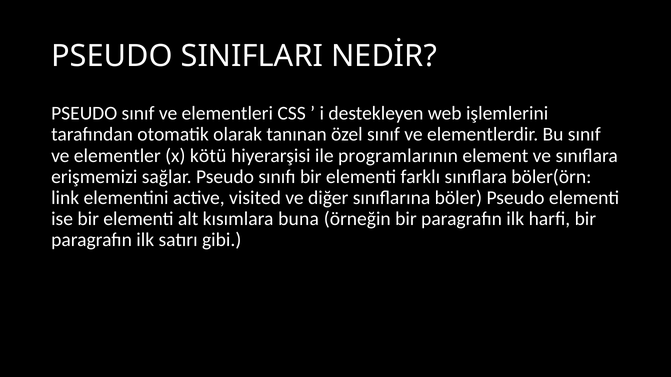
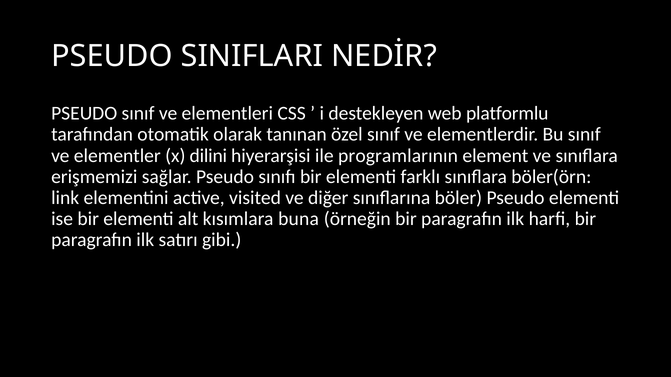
işlemlerini: işlemlerini -> platformlu
kötü: kötü -> dilini
